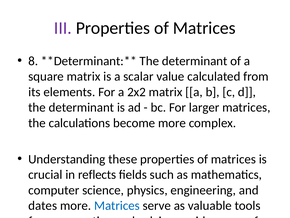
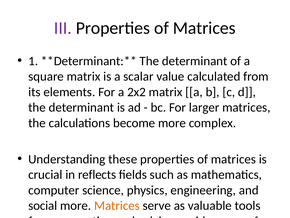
8: 8 -> 1
dates: dates -> social
Matrices at (117, 205) colour: blue -> orange
